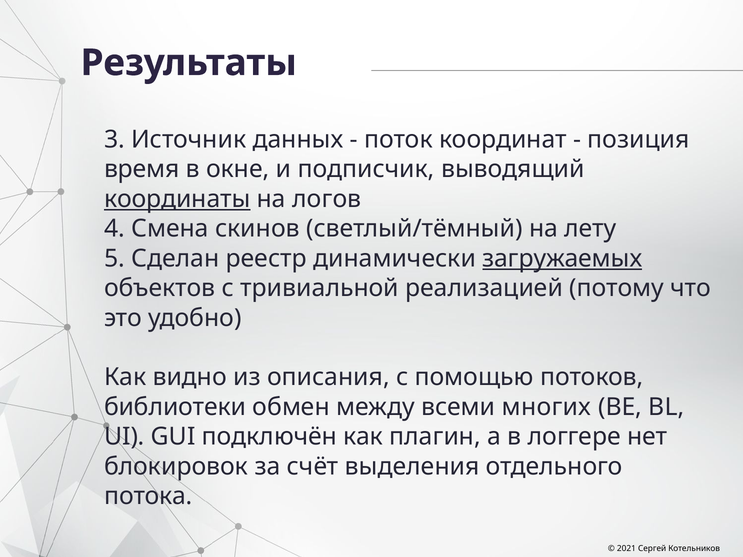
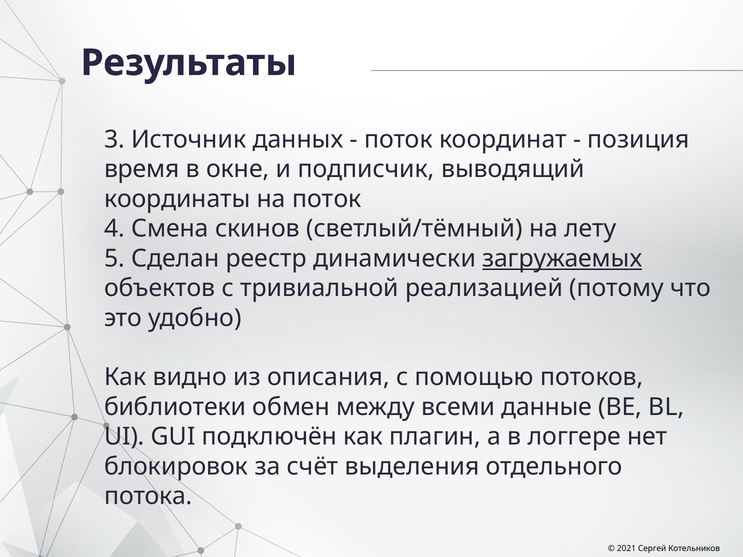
координаты underline: present -> none
на логов: логов -> поток
многих: многих -> данные
